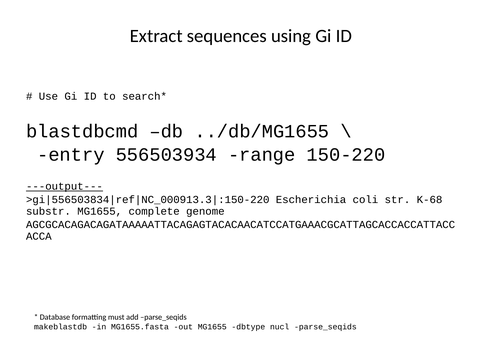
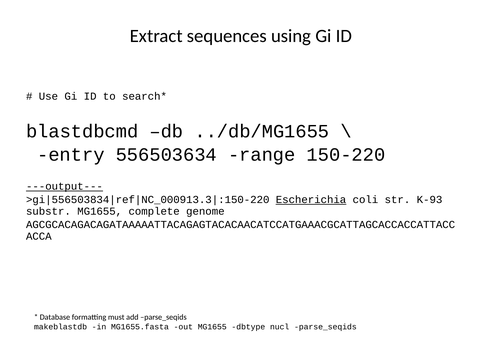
556503934: 556503934 -> 556503634
Escherichia underline: none -> present
K-68: K-68 -> K-93
